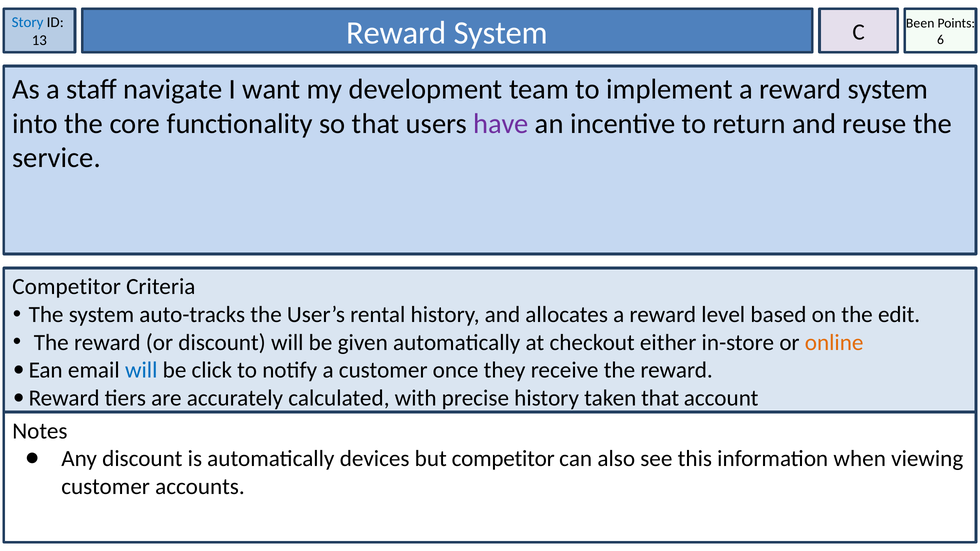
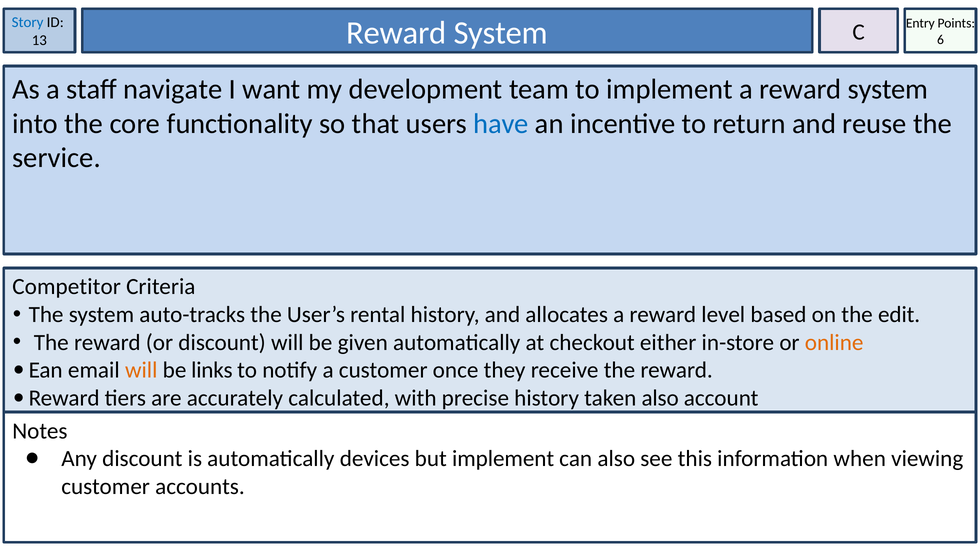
Been: Been -> Entry
have colour: purple -> blue
will at (141, 370) colour: blue -> orange
click: click -> links
taken that: that -> also
but competitor: competitor -> implement
